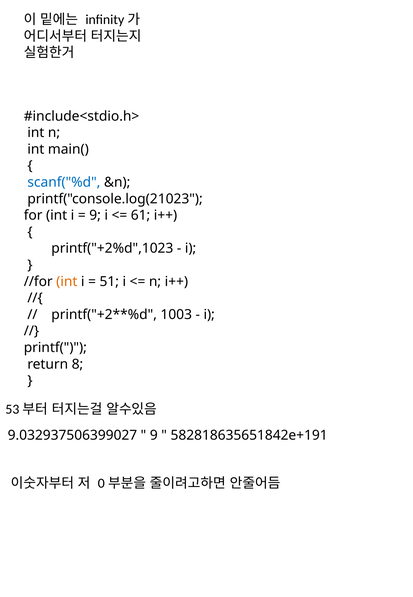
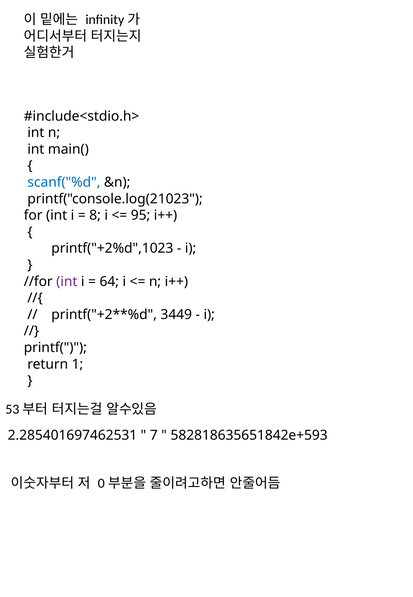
9 at (95, 215): 9 -> 8
61: 61 -> 95
int at (67, 281) colour: orange -> purple
51: 51 -> 64
1003: 1003 -> 3449
8: 8 -> 1
9.032937506399027: 9.032937506399027 -> 2.285401697462531
9 at (154, 435): 9 -> 7
582818635651842e+191: 582818635651842e+191 -> 582818635651842e+593
